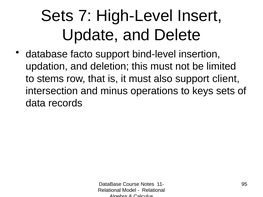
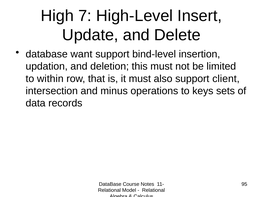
Sets at (57, 16): Sets -> High
facto: facto -> want
stems: stems -> within
